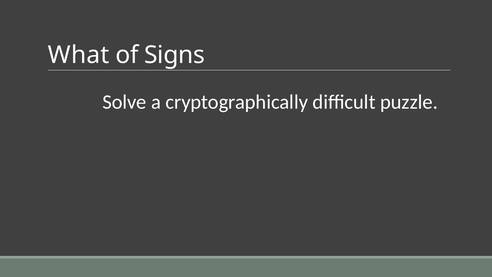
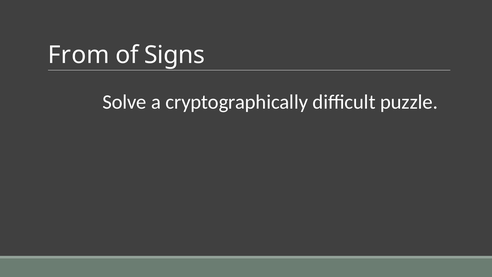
What: What -> From
